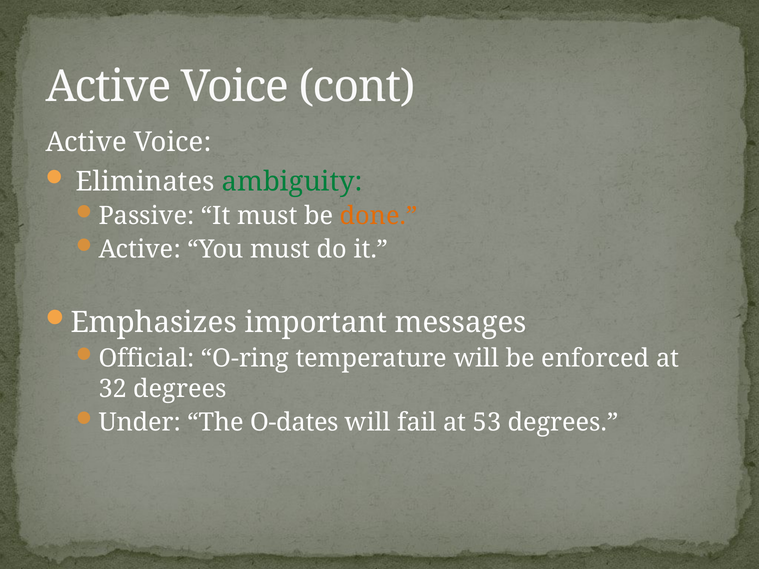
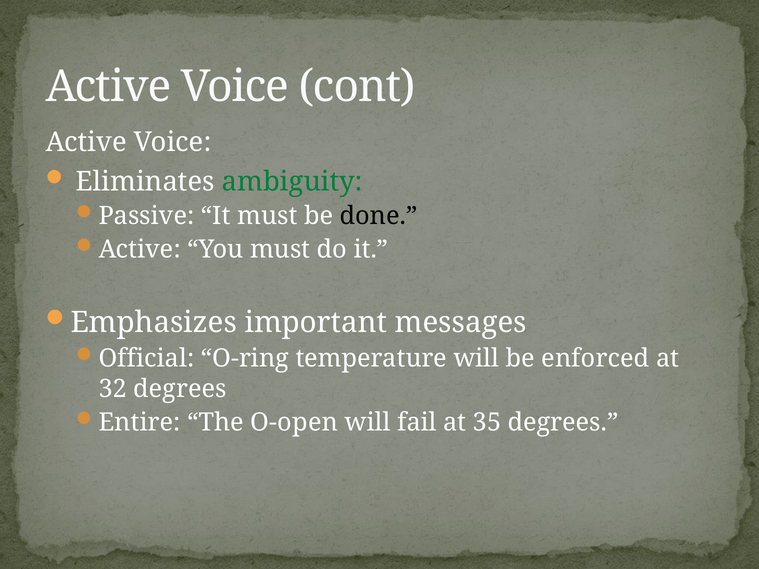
done colour: orange -> black
Under: Under -> Entire
O-dates: O-dates -> O-open
53: 53 -> 35
